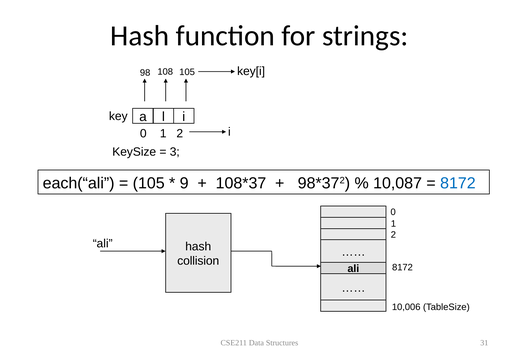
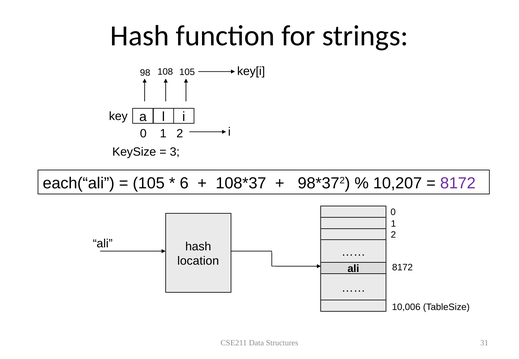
9: 9 -> 6
10,087: 10,087 -> 10,207
8172 at (458, 183) colour: blue -> purple
collision: collision -> location
